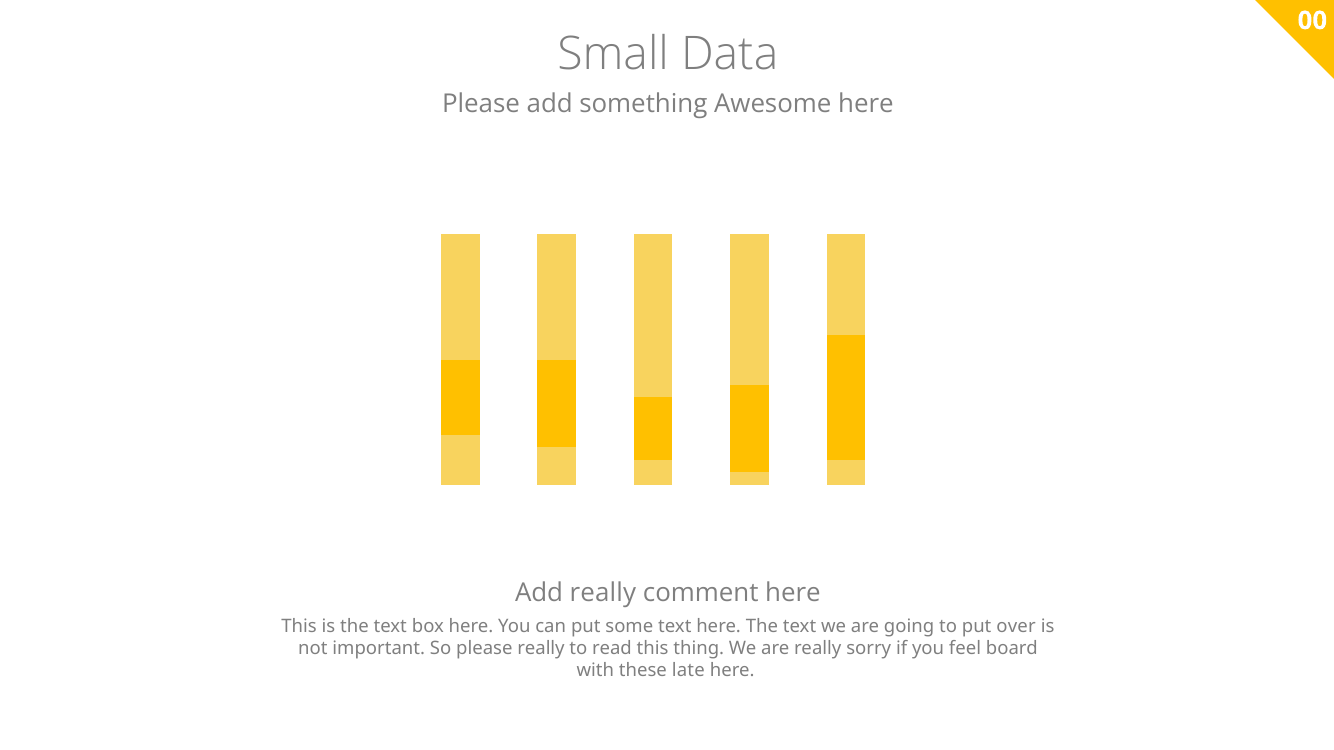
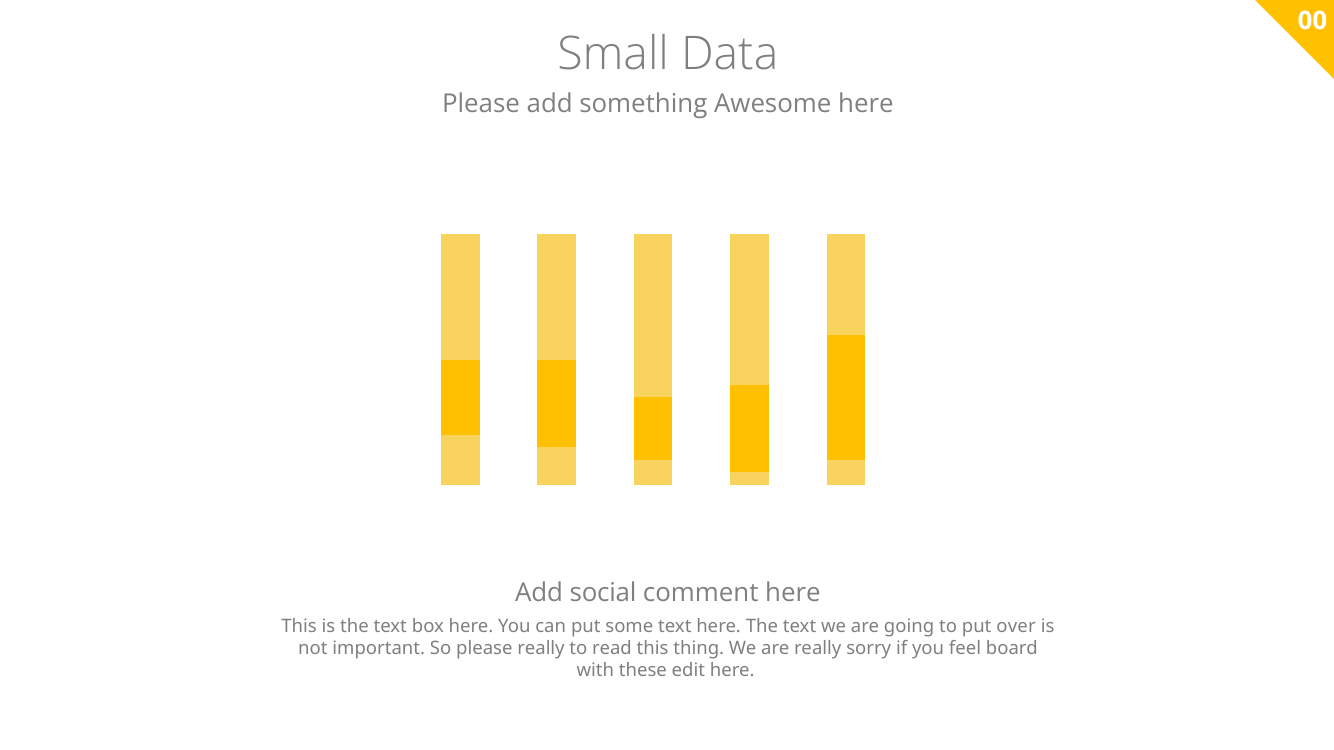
Add really: really -> social
late: late -> edit
